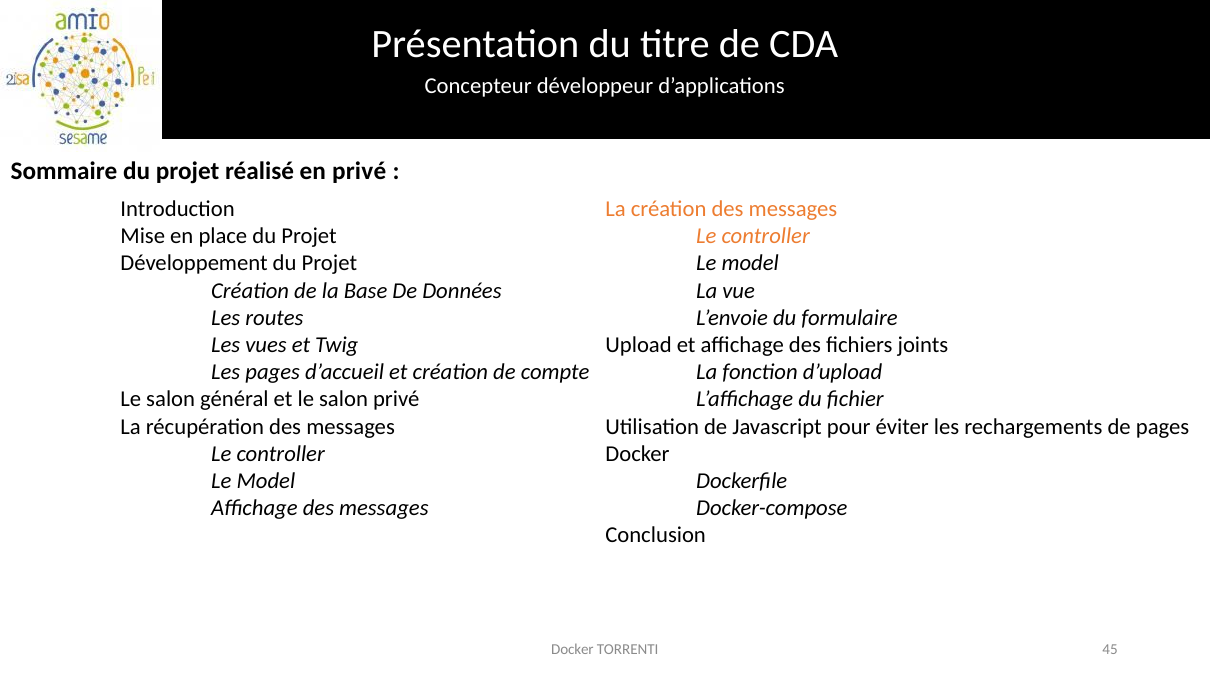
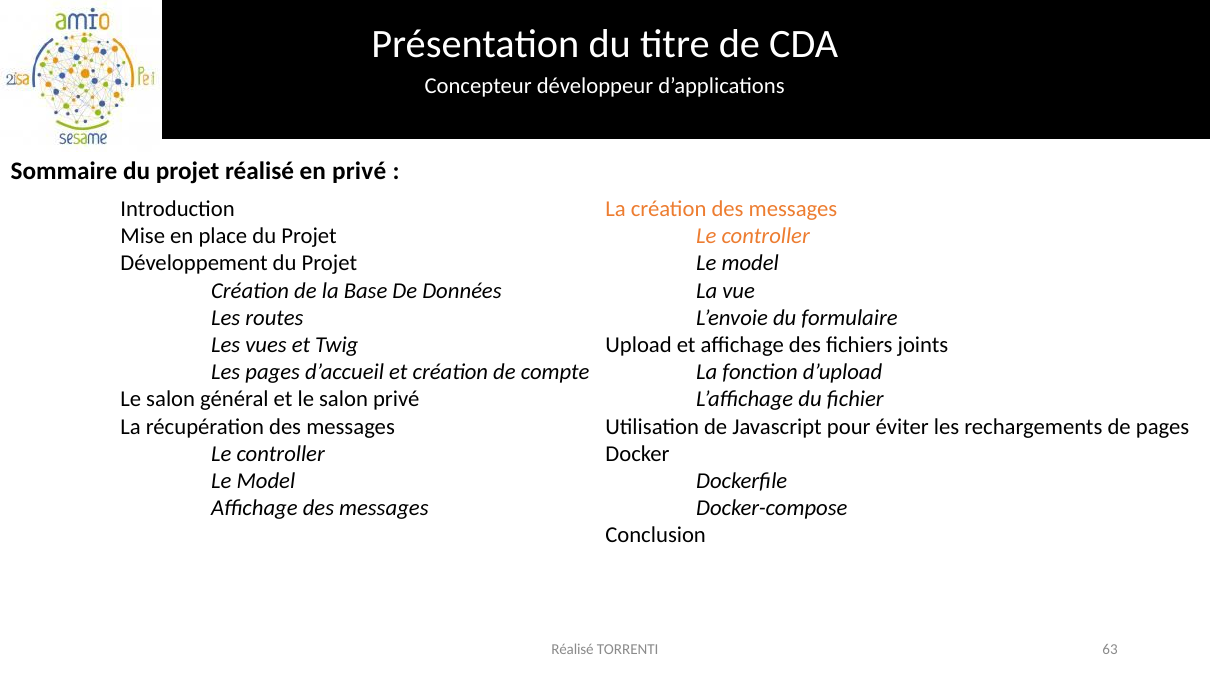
Docker at (572, 650): Docker -> Réalisé
45: 45 -> 63
